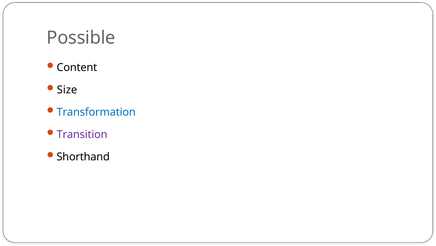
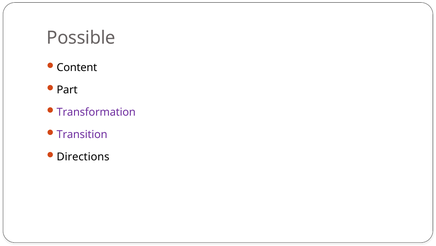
Size: Size -> Part
Transformation colour: blue -> purple
Shorthand: Shorthand -> Directions
